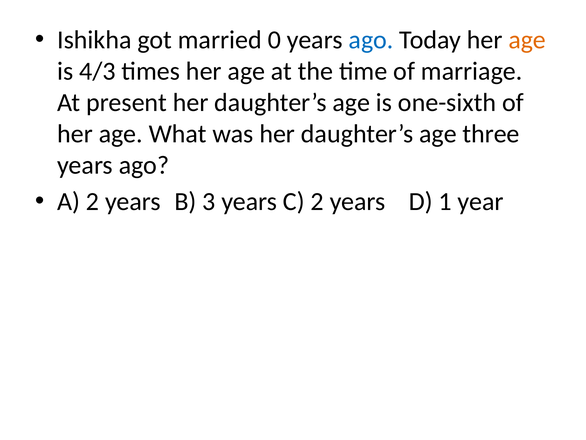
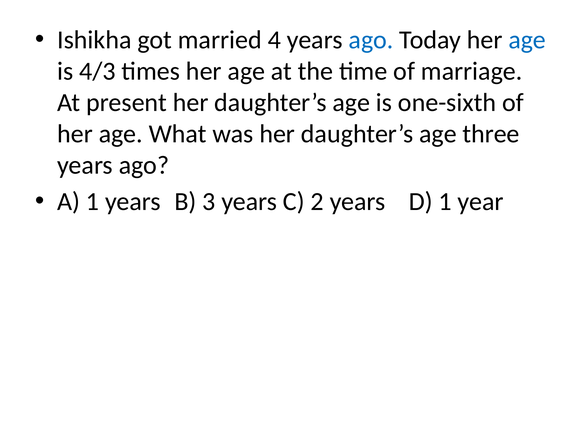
0: 0 -> 4
age at (527, 40) colour: orange -> blue
A 2: 2 -> 1
